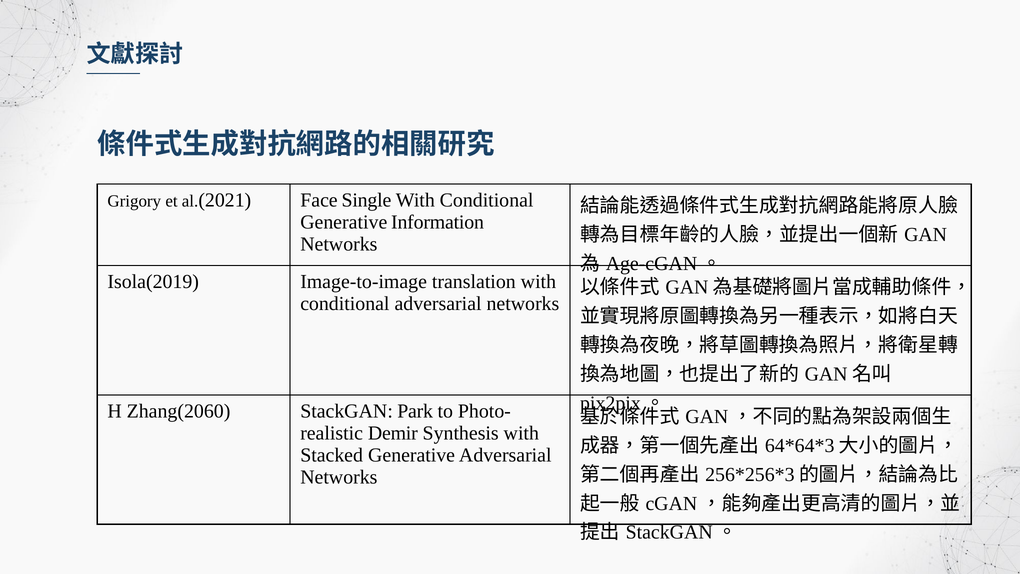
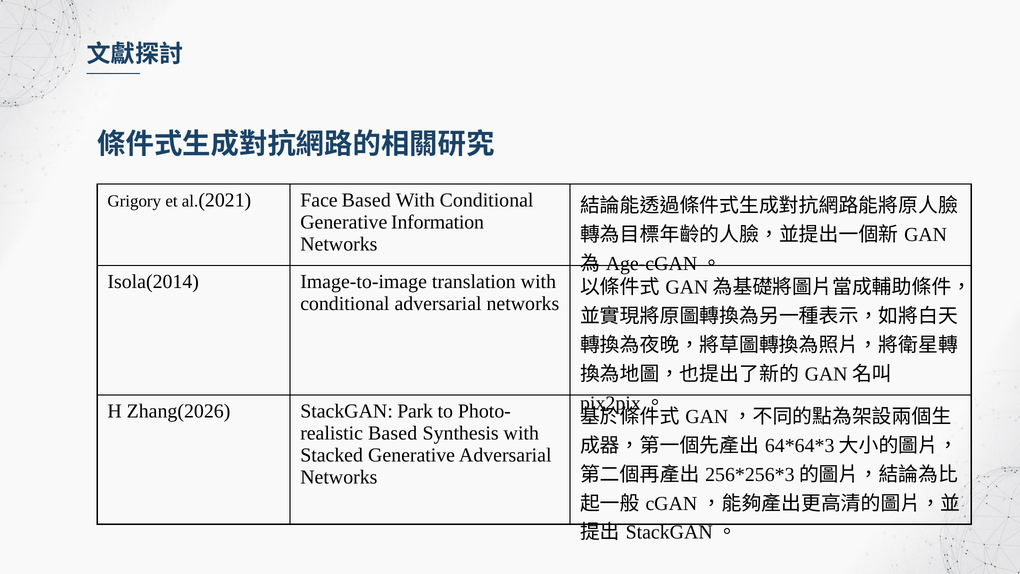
Face Single: Single -> Based
Isola(2019: Isola(2019 -> Isola(2014
Zhang(2060: Zhang(2060 -> Zhang(2026
Demir at (393, 433): Demir -> Based
